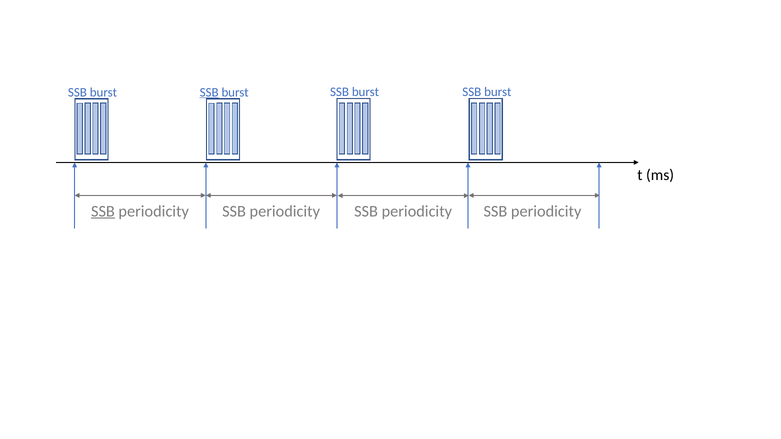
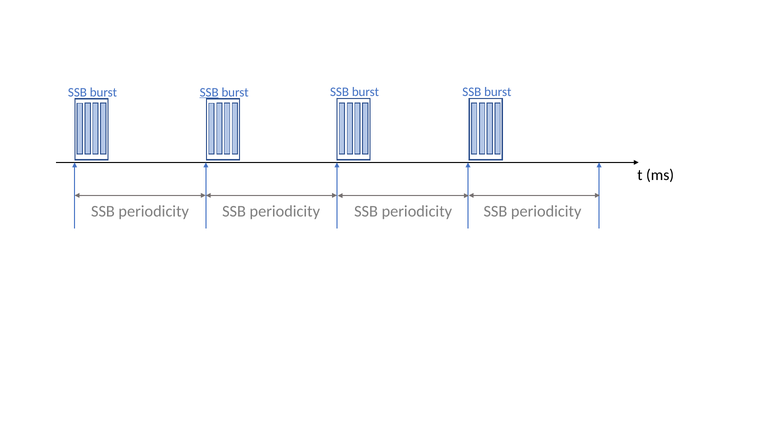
SSB at (103, 211) underline: present -> none
